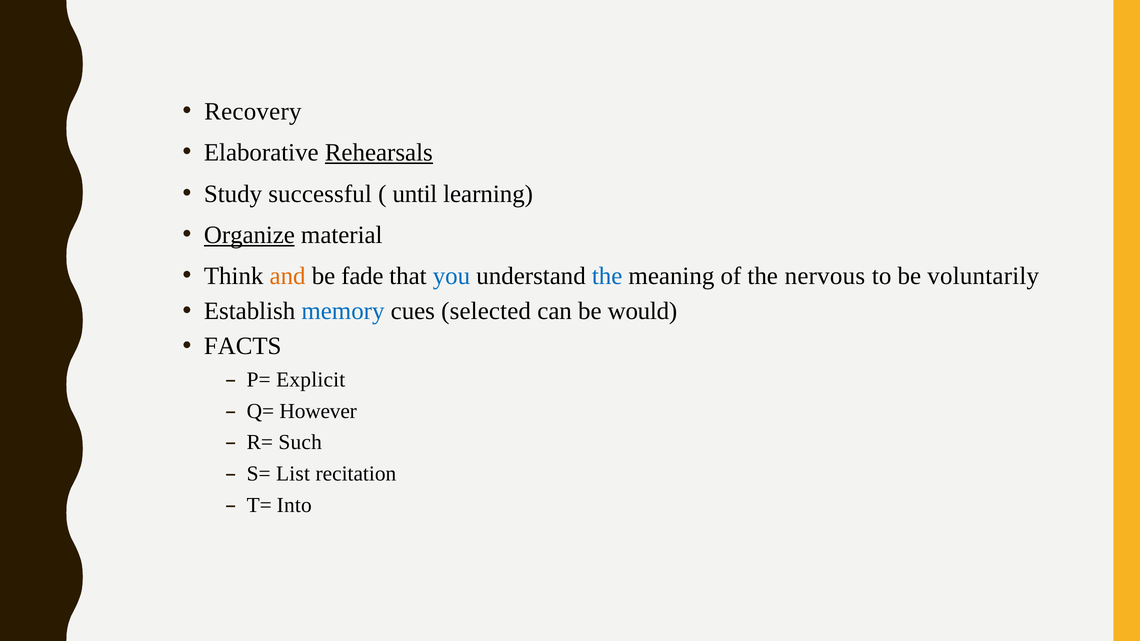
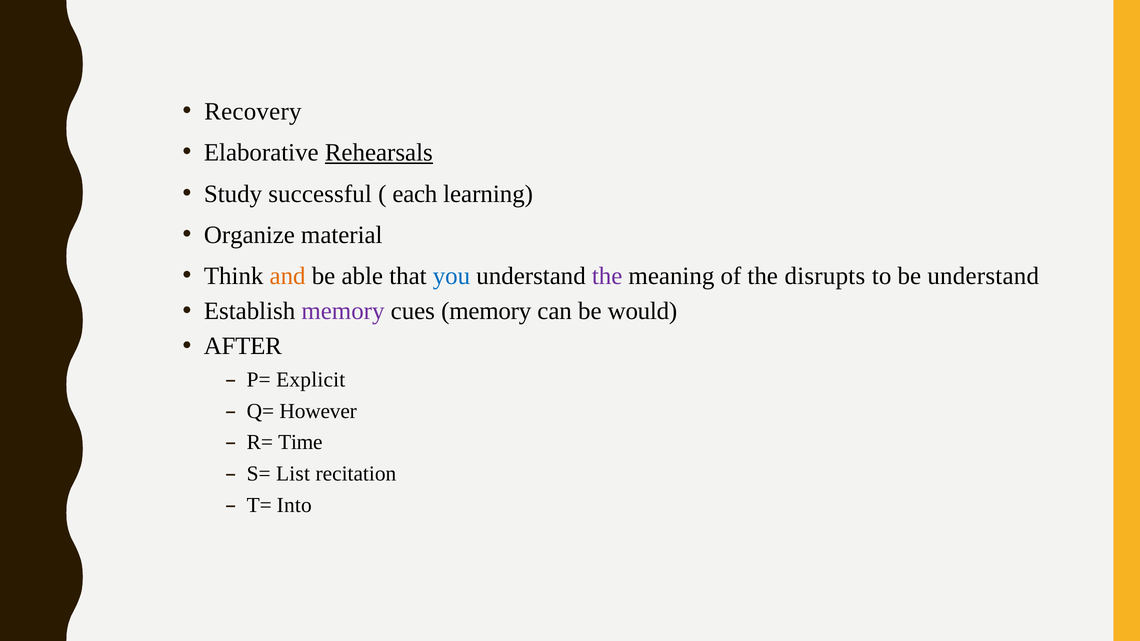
until: until -> each
Organize underline: present -> none
fade: fade -> able
the at (607, 276) colour: blue -> purple
nervous: nervous -> disrupts
be voluntarily: voluntarily -> understand
memory at (343, 311) colour: blue -> purple
cues selected: selected -> memory
FACTS: FACTS -> AFTER
Such: Such -> Time
